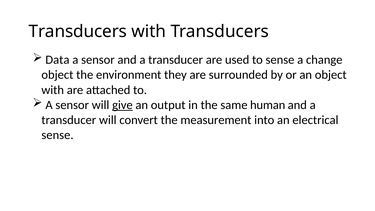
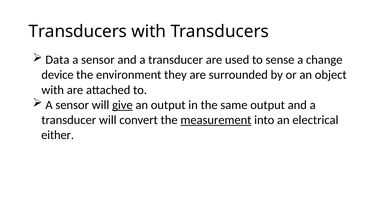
object at (57, 75): object -> device
same human: human -> output
measurement underline: none -> present
sense at (58, 135): sense -> either
